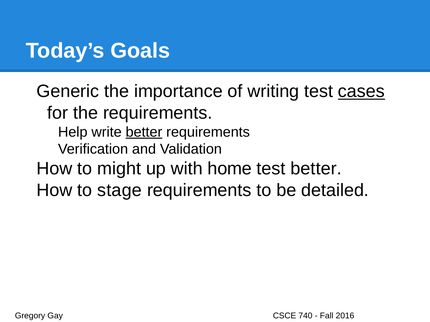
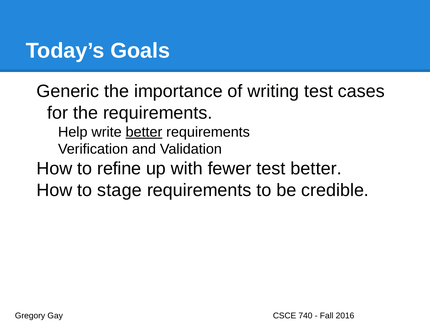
cases underline: present -> none
might: might -> refine
home: home -> fewer
detailed: detailed -> credible
